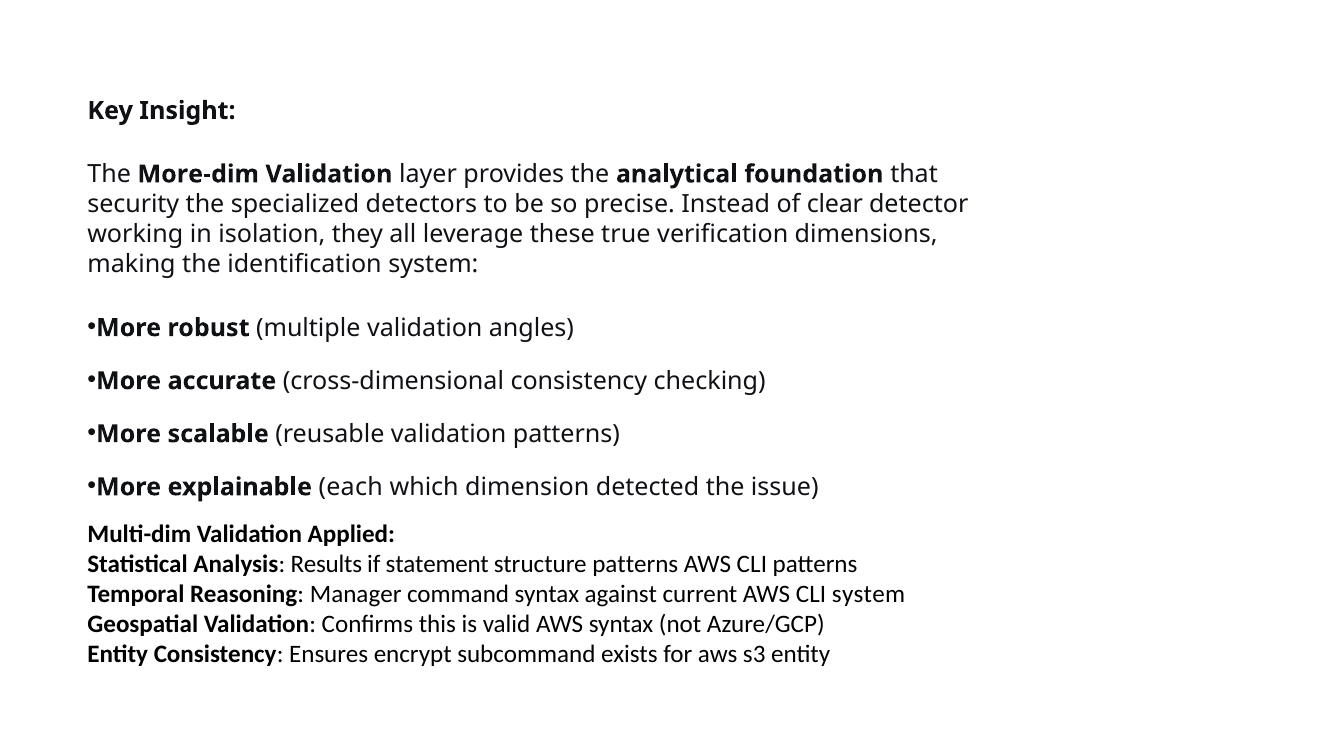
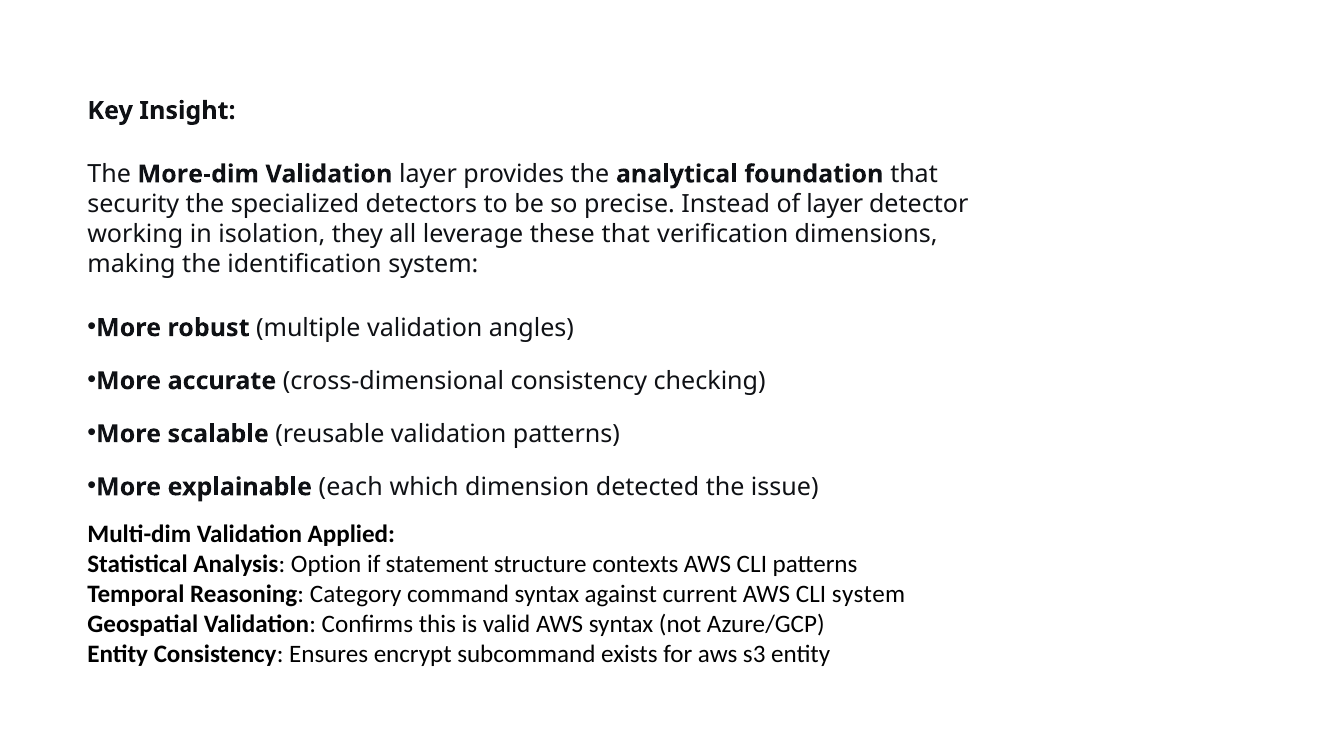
of clear: clear -> layer
these true: true -> that
Results: Results -> Option
structure patterns: patterns -> contexts
Manager: Manager -> Category
